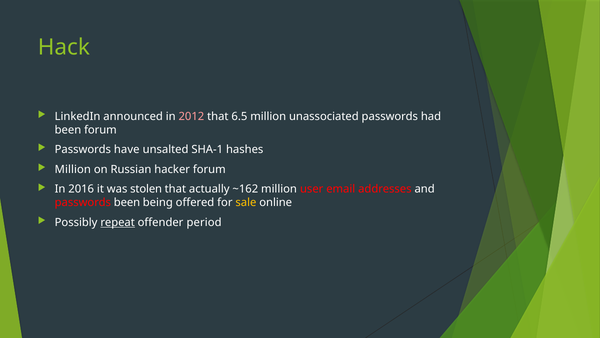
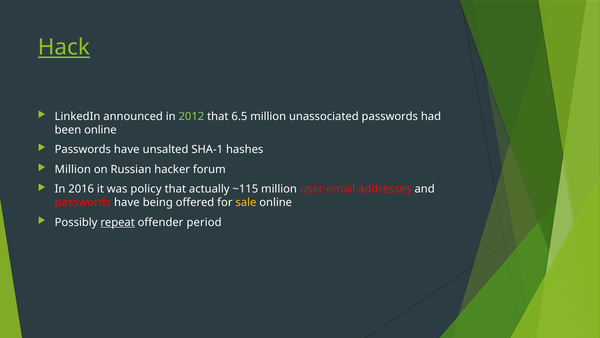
Hack underline: none -> present
2012 colour: pink -> light green
been forum: forum -> online
stolen: stolen -> policy
~162: ~162 -> ~115
been at (127, 202): been -> have
